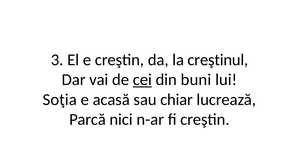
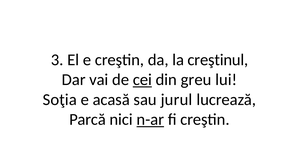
buni: buni -> greu
chiar: chiar -> jurul
n-ar underline: none -> present
